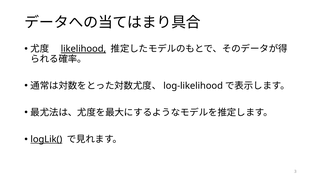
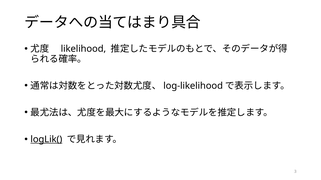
likelihood underline: present -> none
